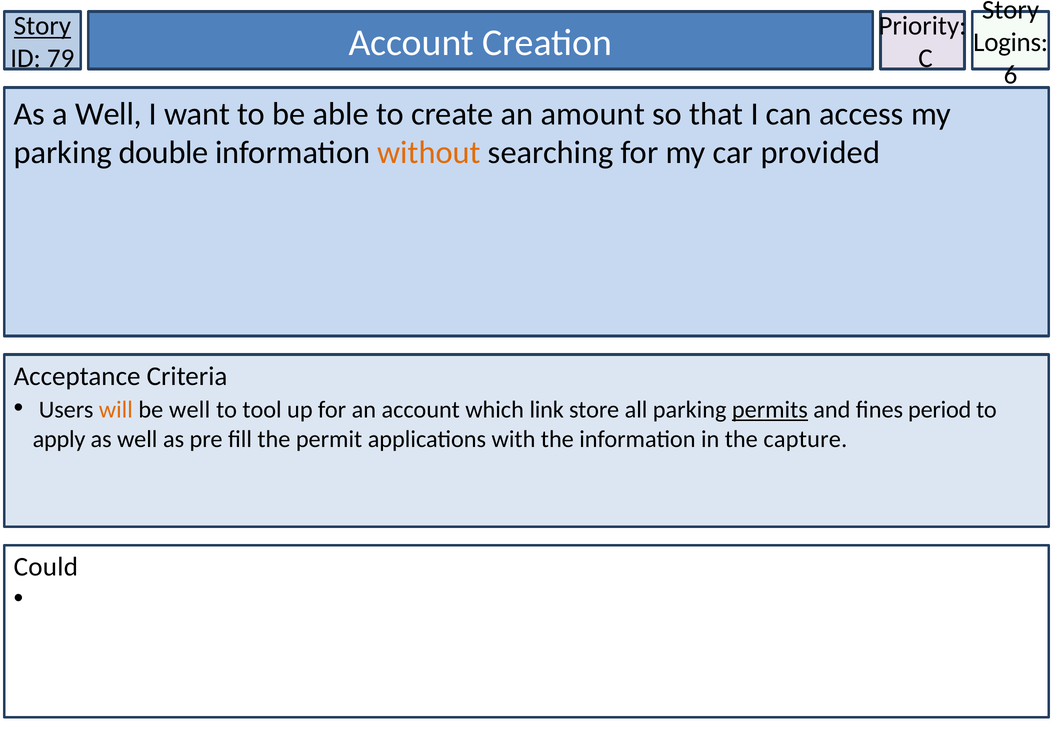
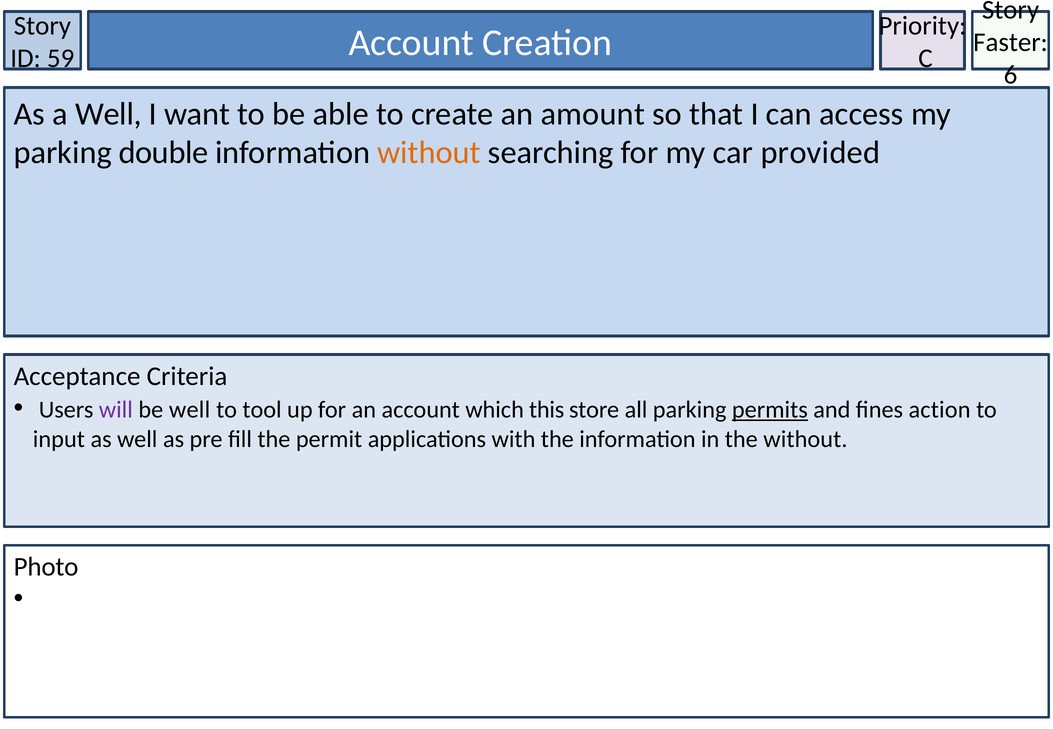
Story at (42, 26) underline: present -> none
Logins: Logins -> Faster
79: 79 -> 59
will colour: orange -> purple
link: link -> this
period: period -> action
apply: apply -> input
the capture: capture -> without
Could: Could -> Photo
